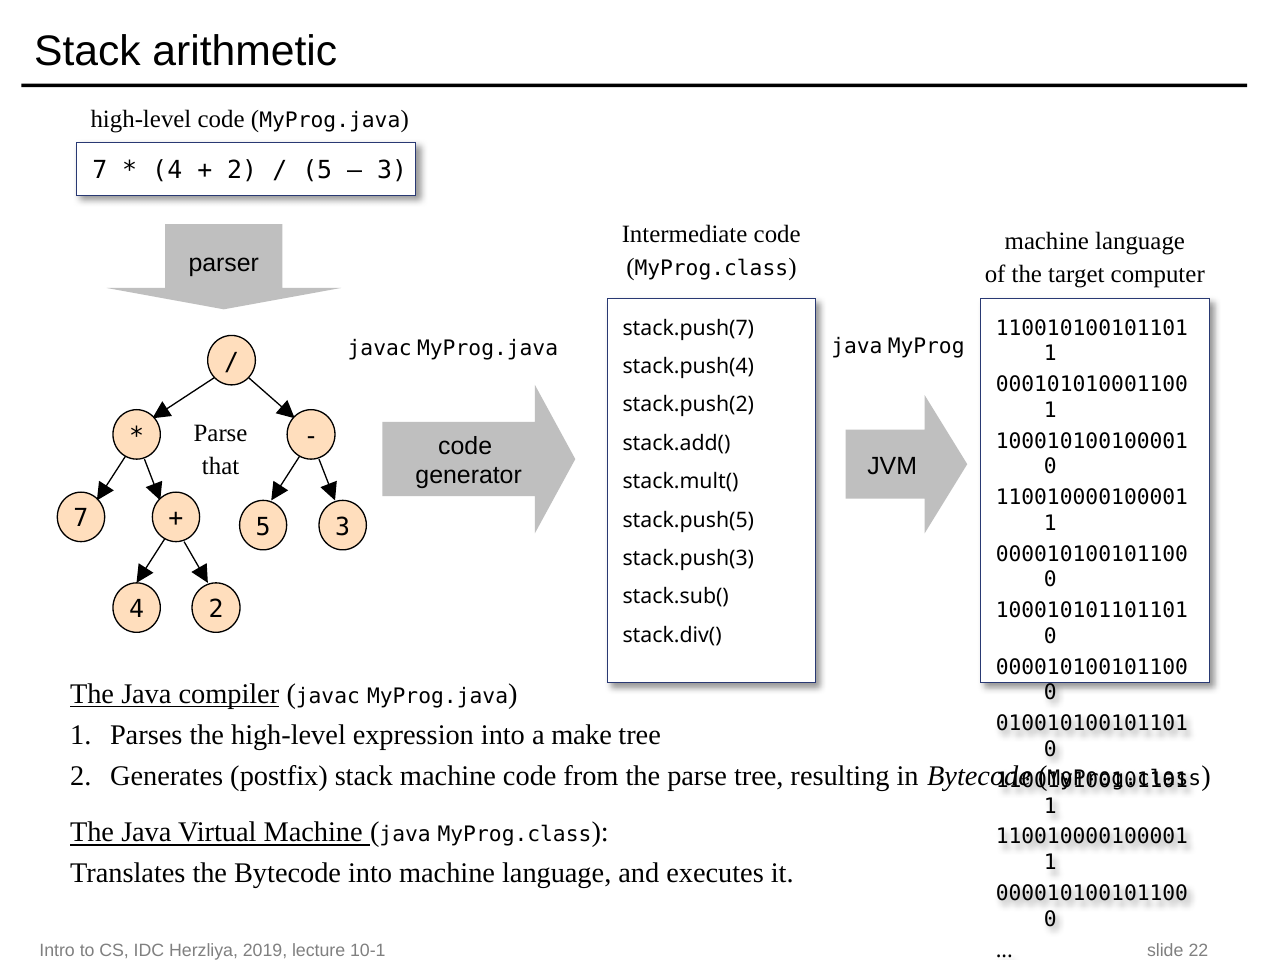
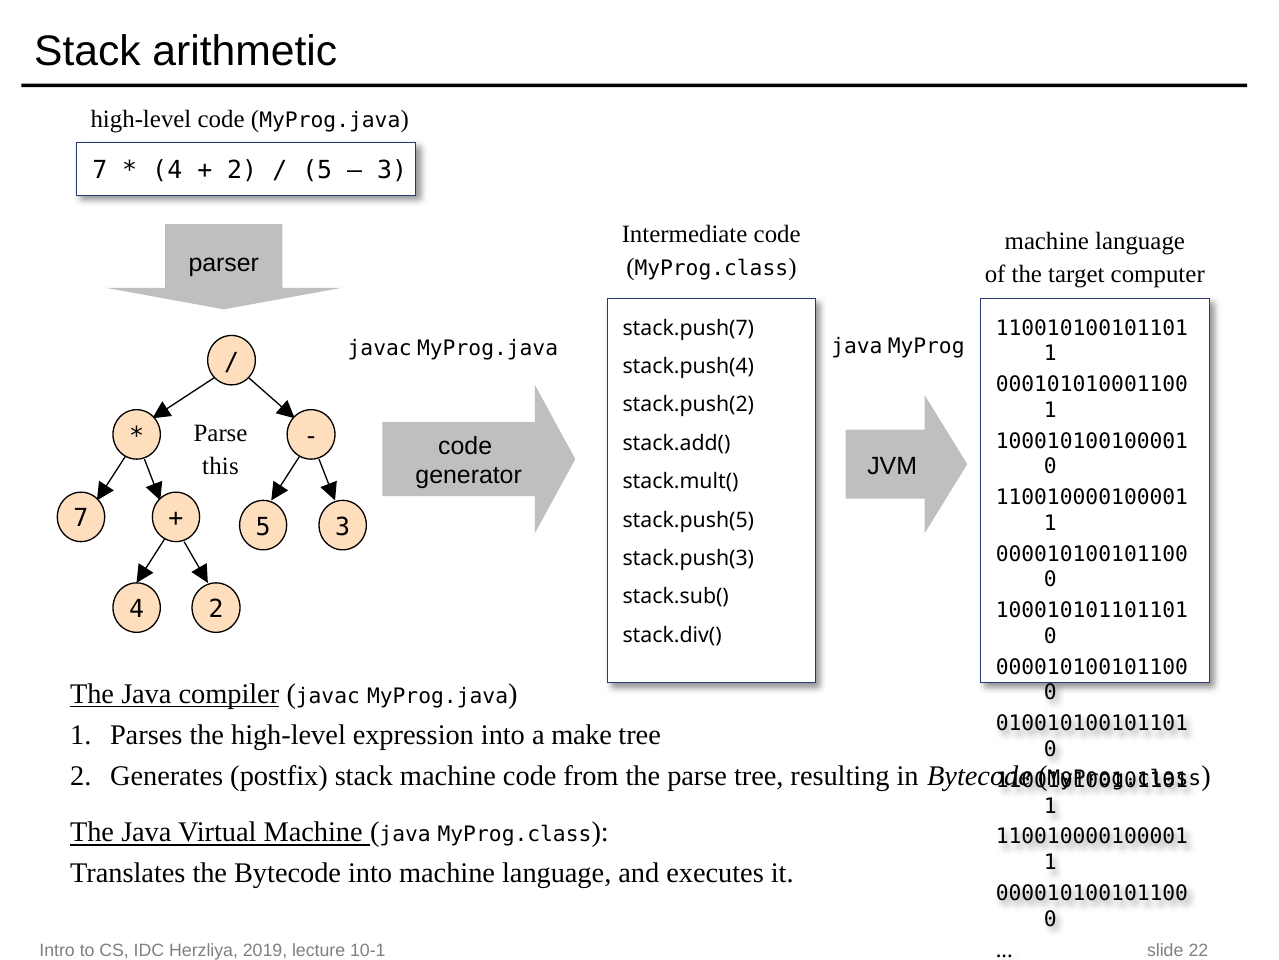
that: that -> this
